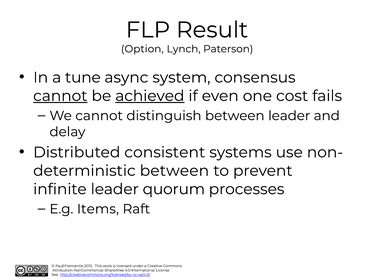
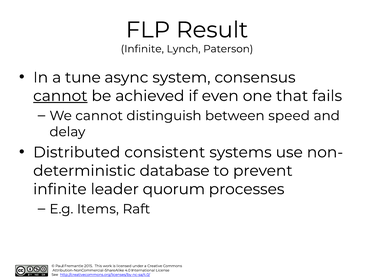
Option at (142, 49): Option -> Infinite
achieved underline: present -> none
cost: cost -> that
between leader: leader -> speed
between at (174, 171): between -> database
